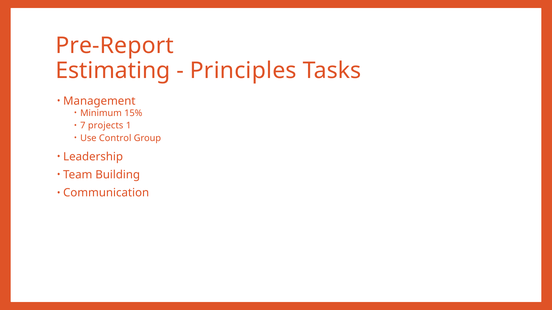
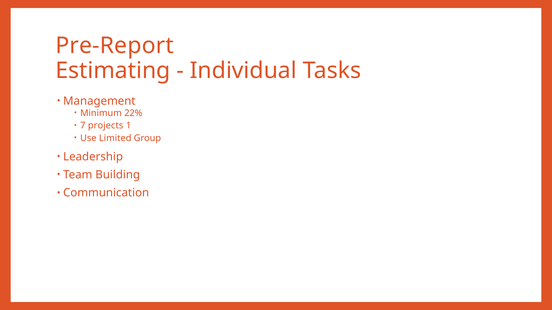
Principles: Principles -> Individual
15%: 15% -> 22%
Control: Control -> Limited
